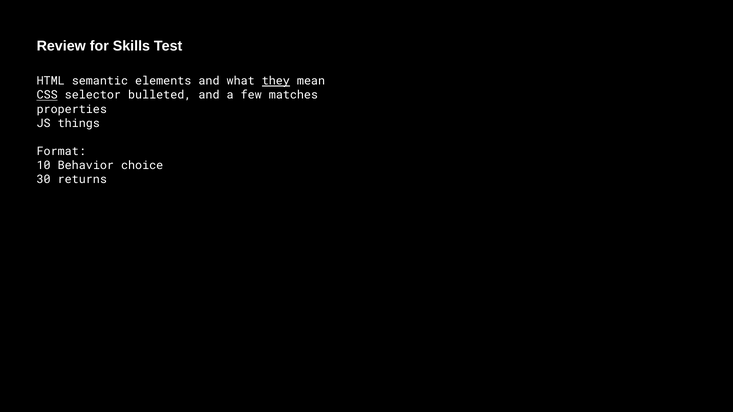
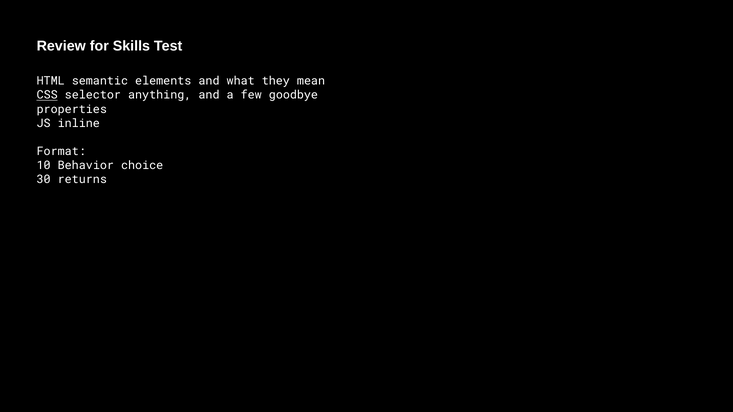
they underline: present -> none
bulleted: bulleted -> anything
matches: matches -> goodbye
things: things -> inline
